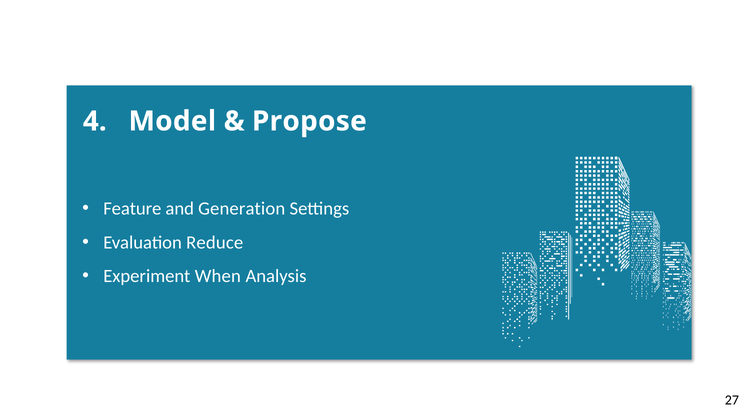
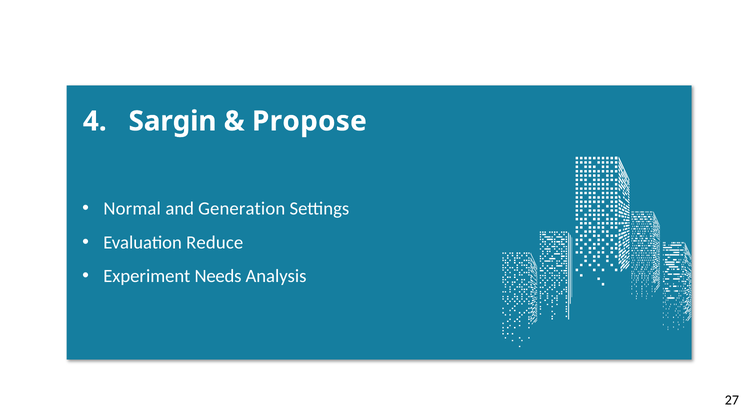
Model: Model -> Sargin
Feature: Feature -> Normal
When: When -> Needs
